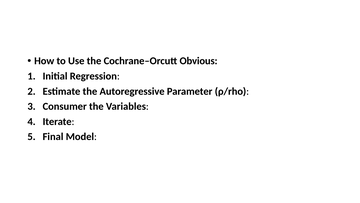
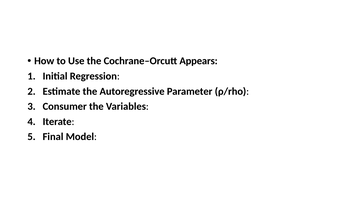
Obvious: Obvious -> Appears
